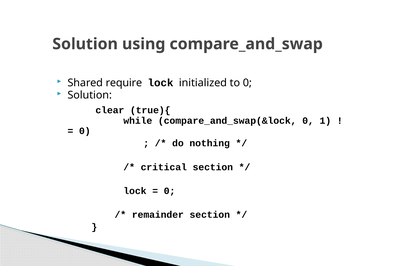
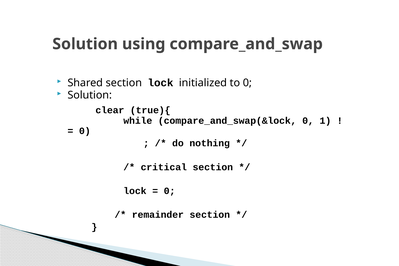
Shared require: require -> section
